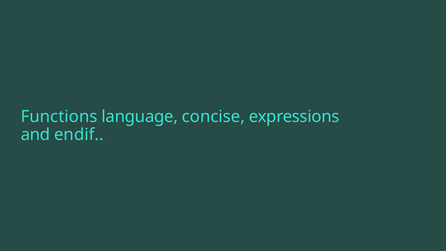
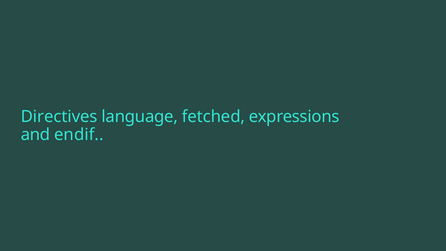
Functions: Functions -> Directives
concise: concise -> fetched
